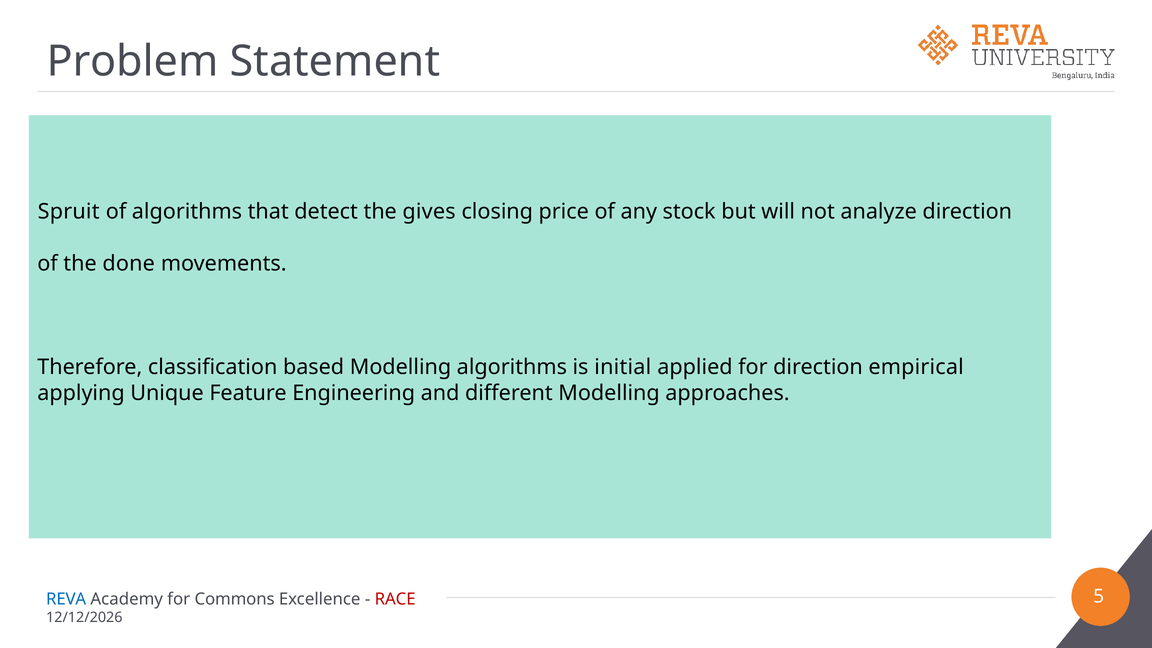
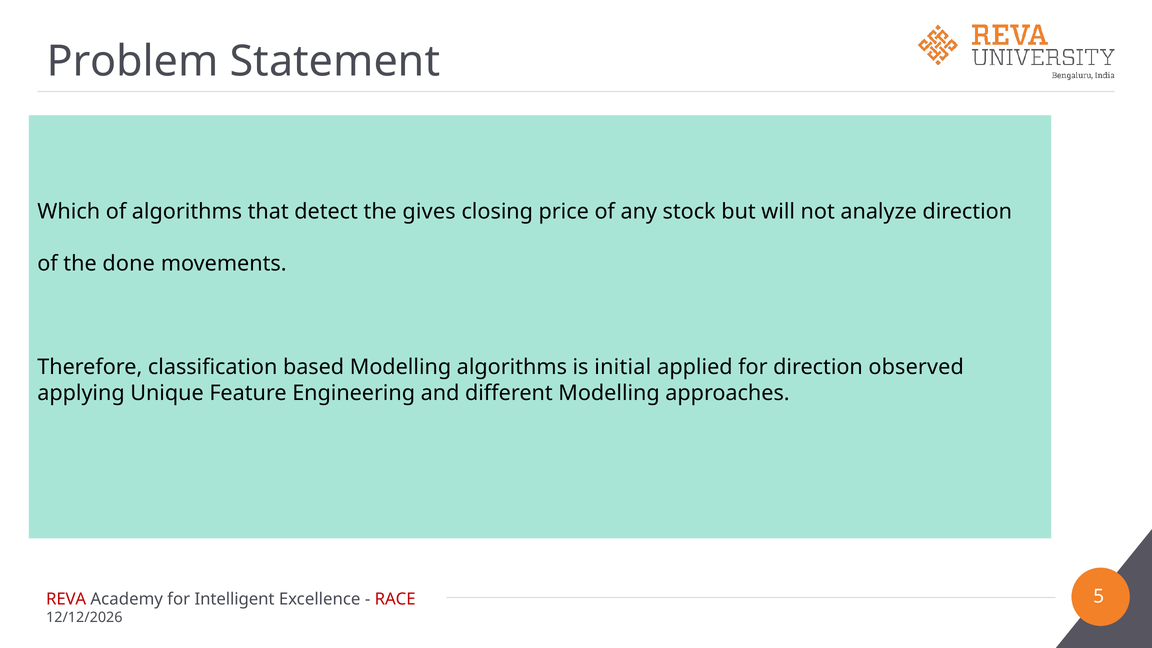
Spruit: Spruit -> Which
empirical: empirical -> observed
REVA colour: blue -> red
Commons: Commons -> Intelligent
